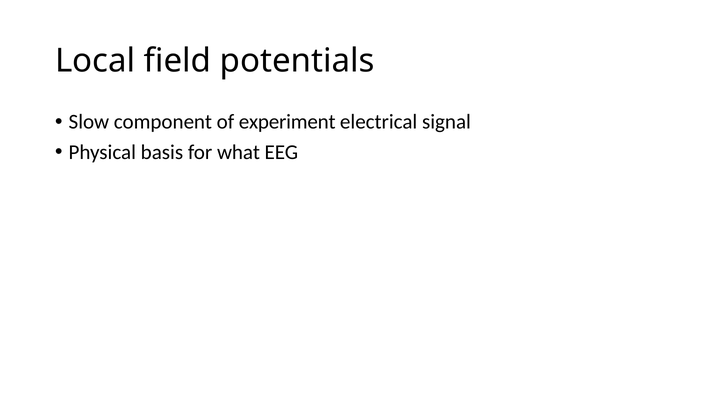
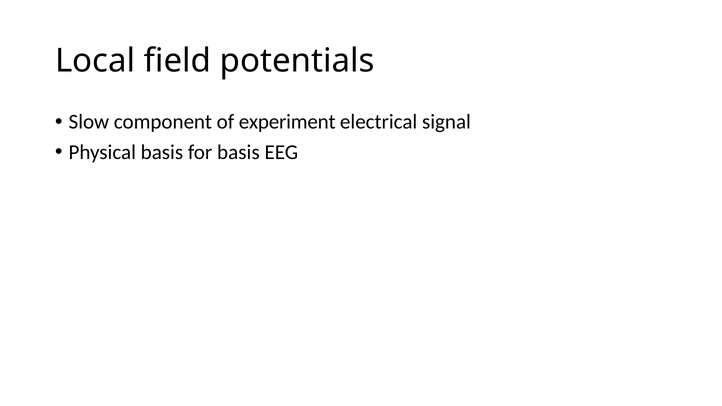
for what: what -> basis
